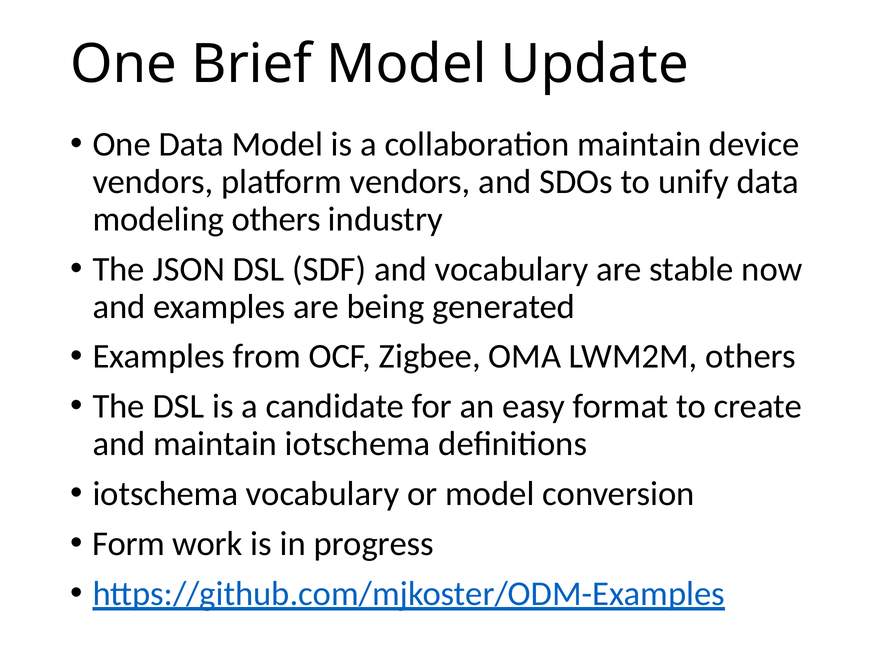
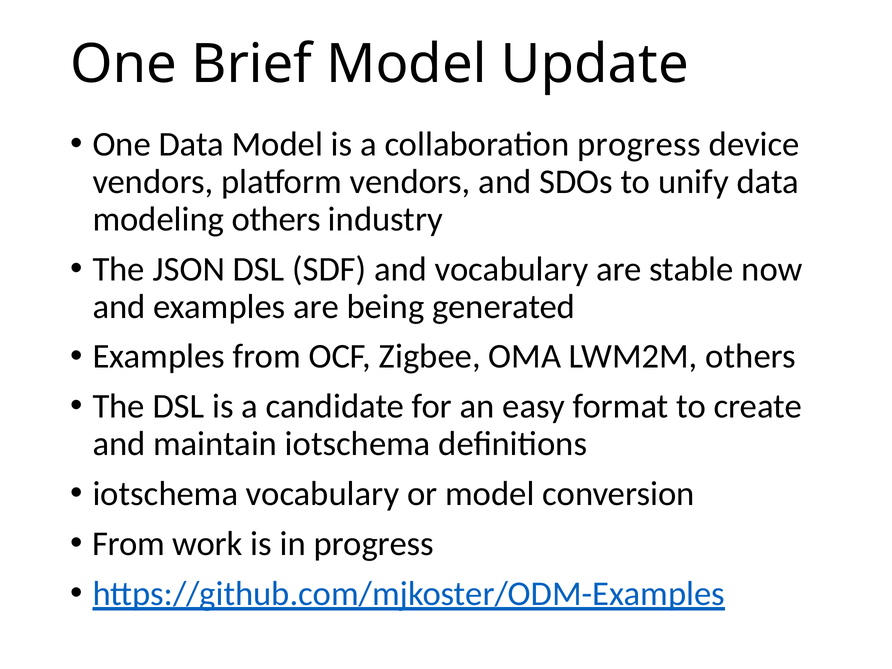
collaboration maintain: maintain -> progress
Form at (129, 544): Form -> From
